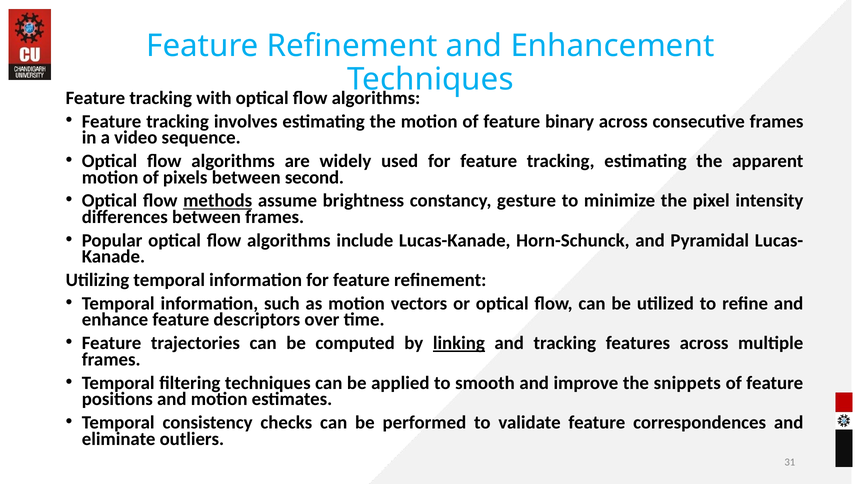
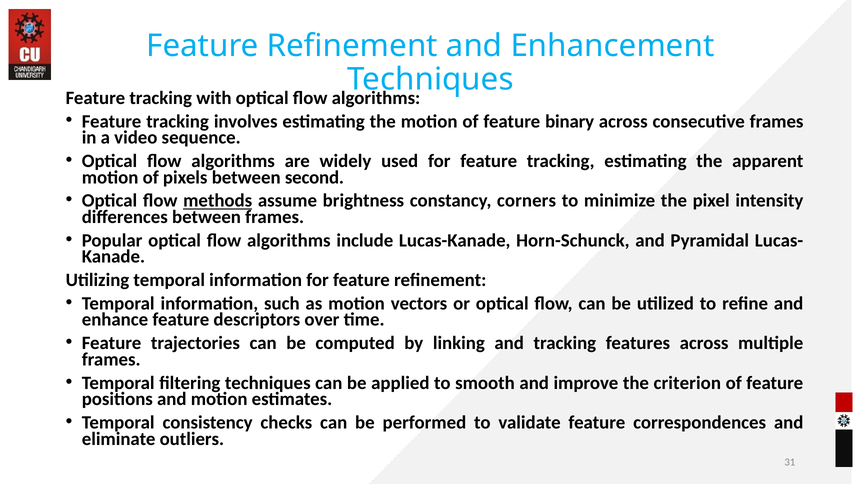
gesture: gesture -> corners
linking underline: present -> none
snippets: snippets -> criterion
